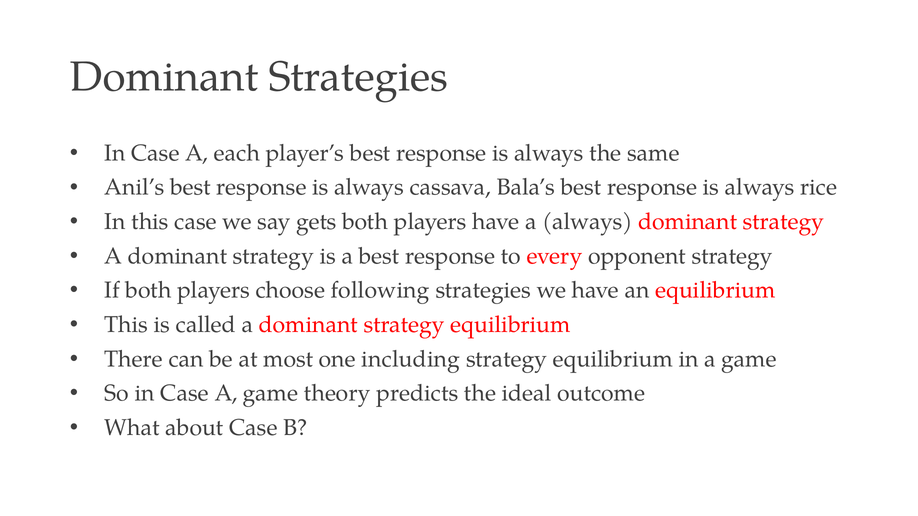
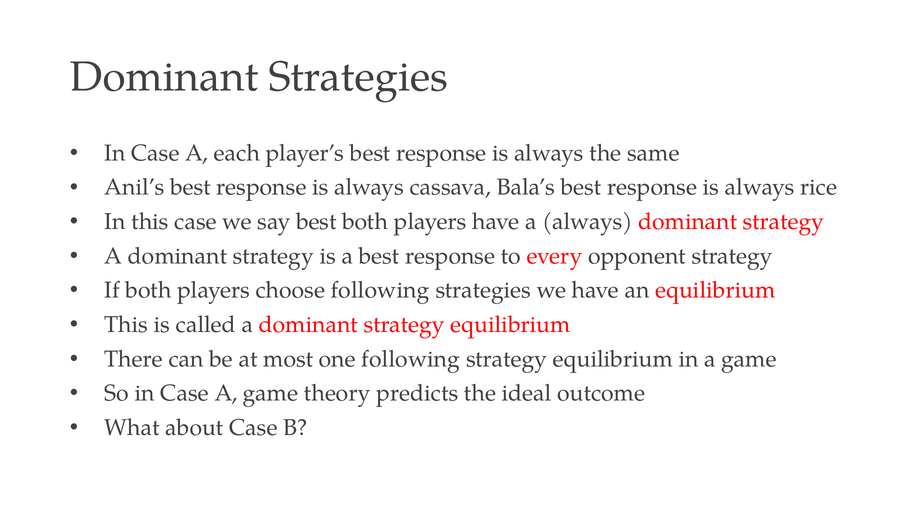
say gets: gets -> best
one including: including -> following
